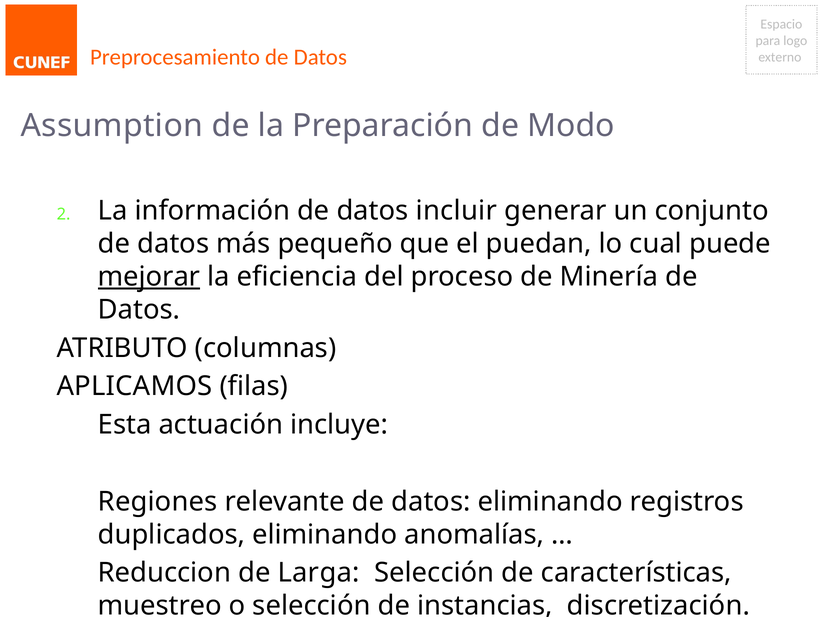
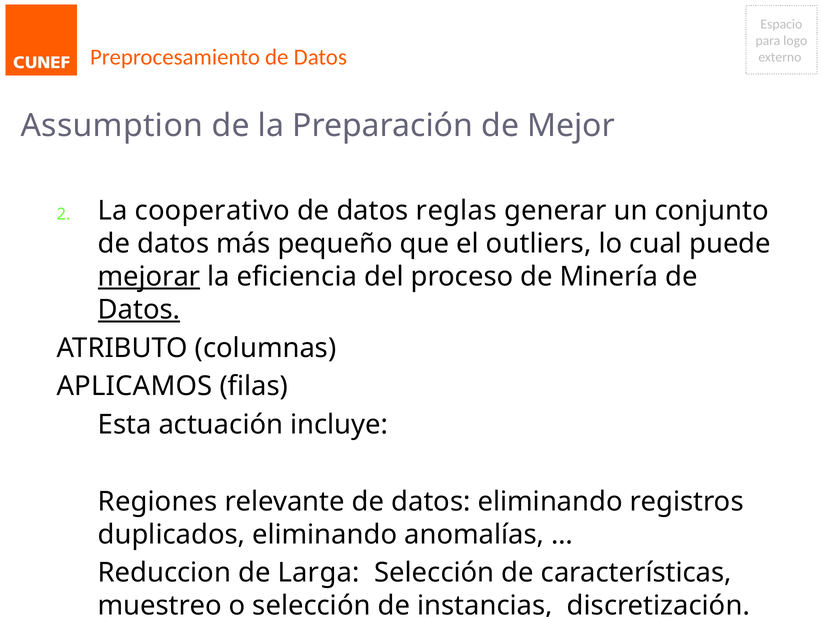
Modo: Modo -> Mejor
información: información -> cooperativo
incluir: incluir -> reglas
puedan: puedan -> outliers
Datos at (139, 310) underline: none -> present
